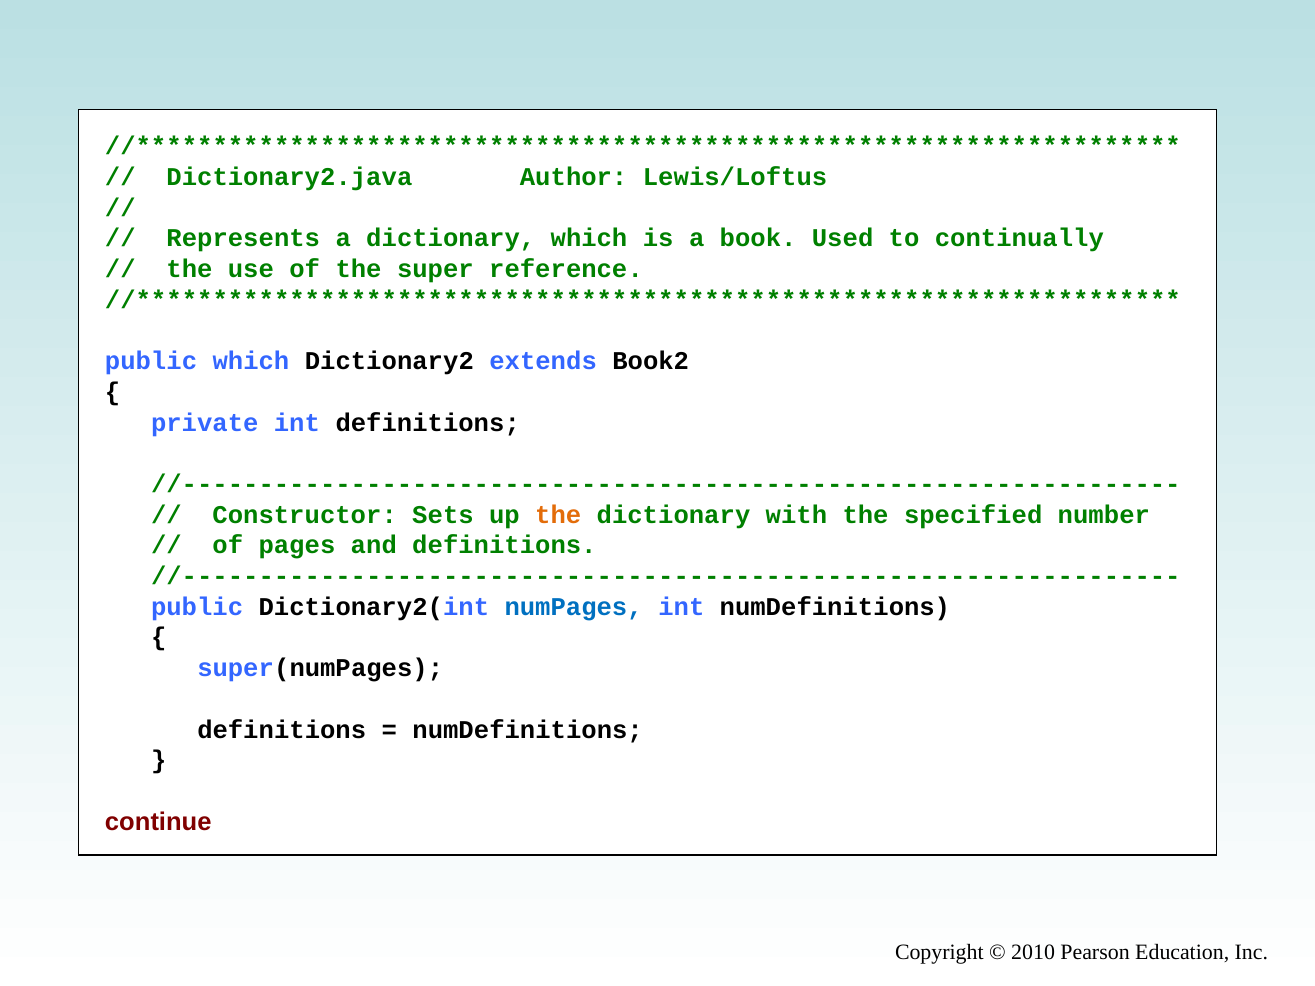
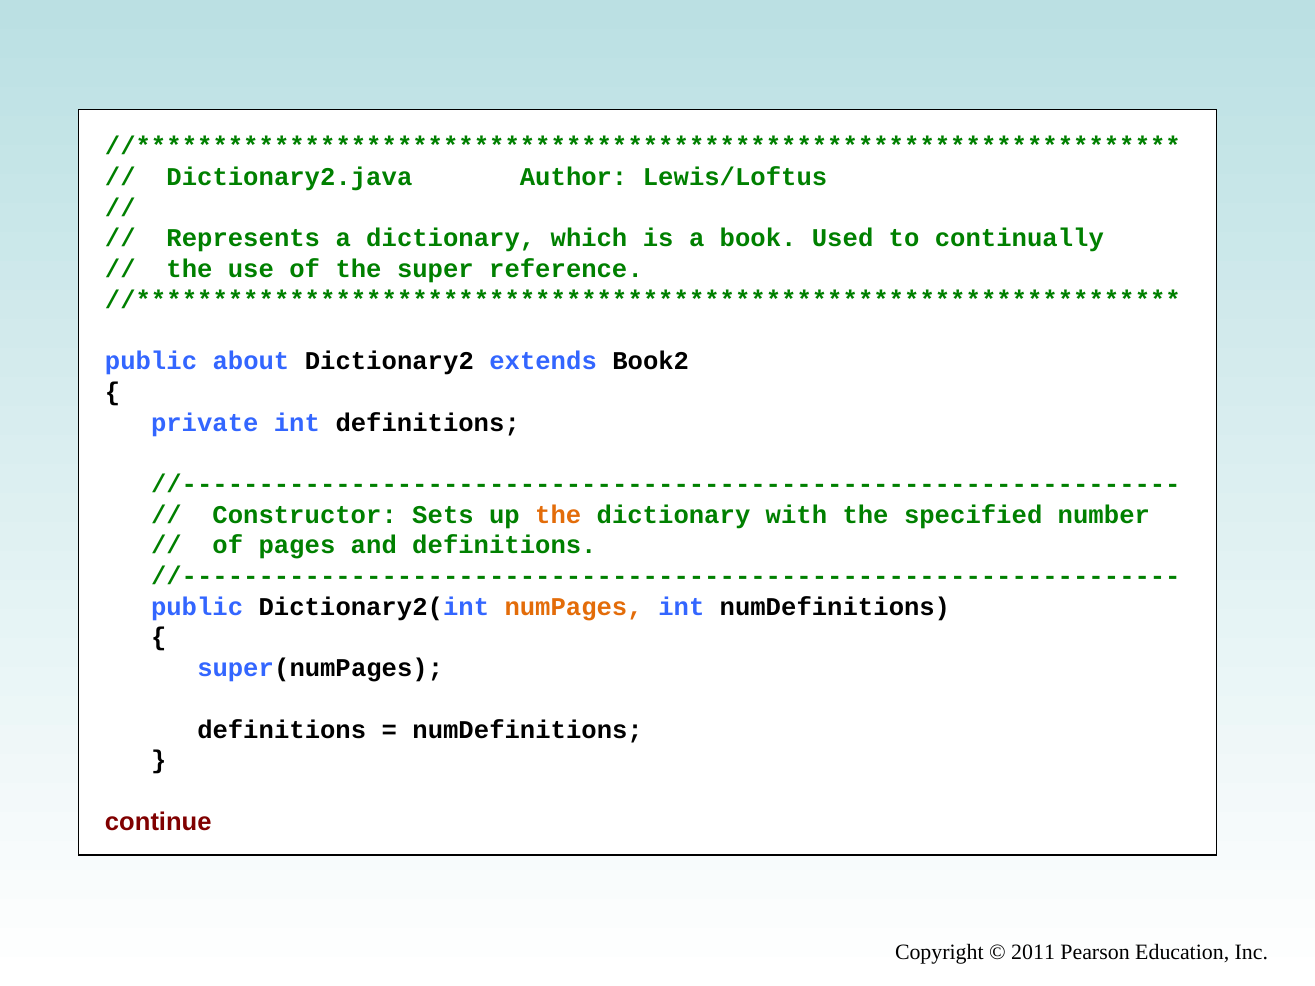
public which: which -> about
numPages colour: blue -> orange
2010: 2010 -> 2011
